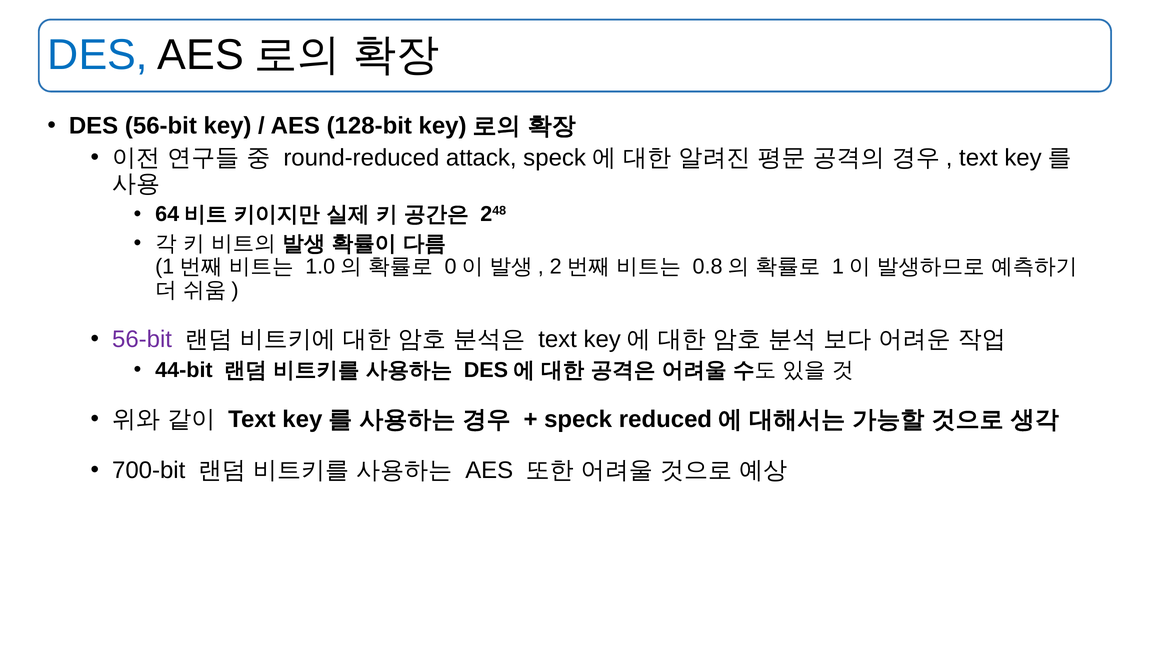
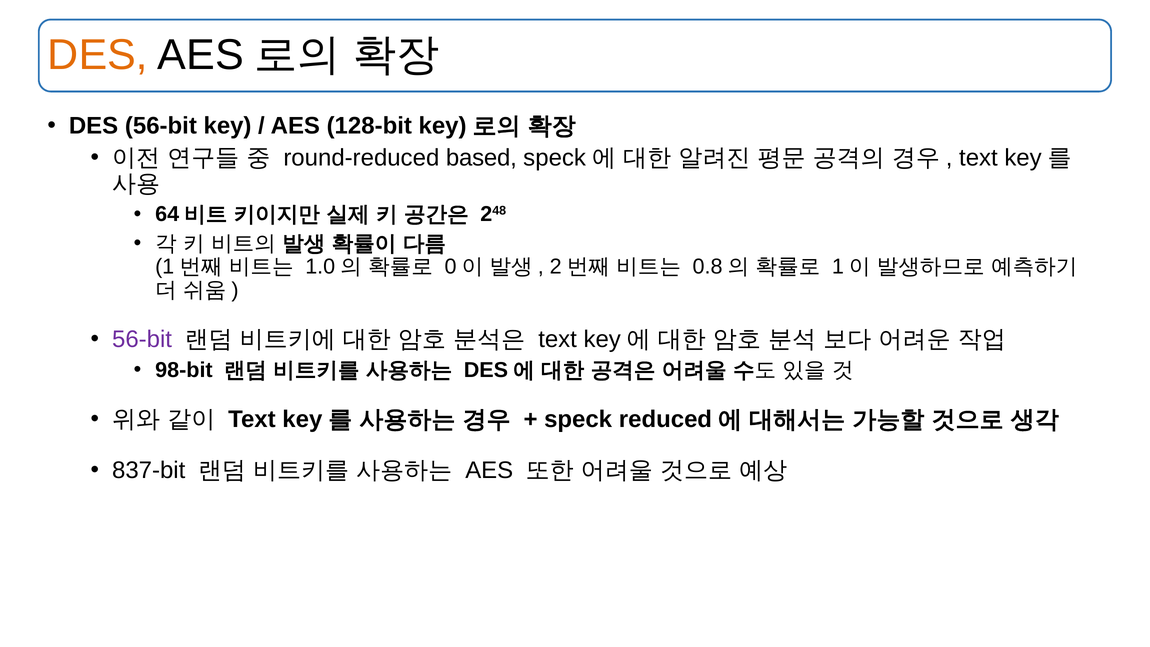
DES at (98, 55) colour: blue -> orange
attack: attack -> based
44-bit: 44-bit -> 98-bit
700-bit: 700-bit -> 837-bit
